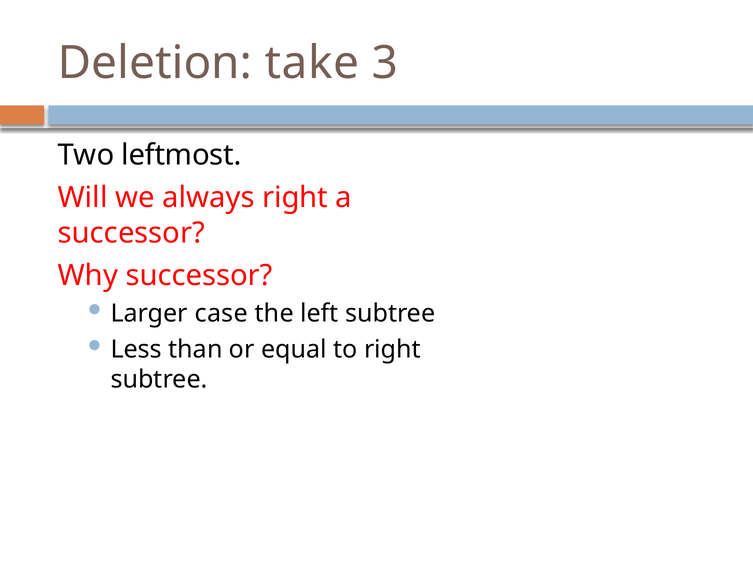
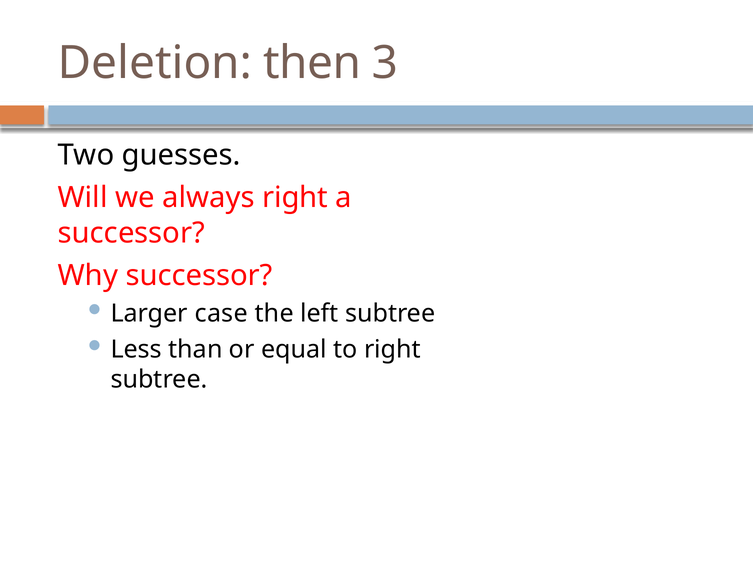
take: take -> then
leftmost: leftmost -> guesses
